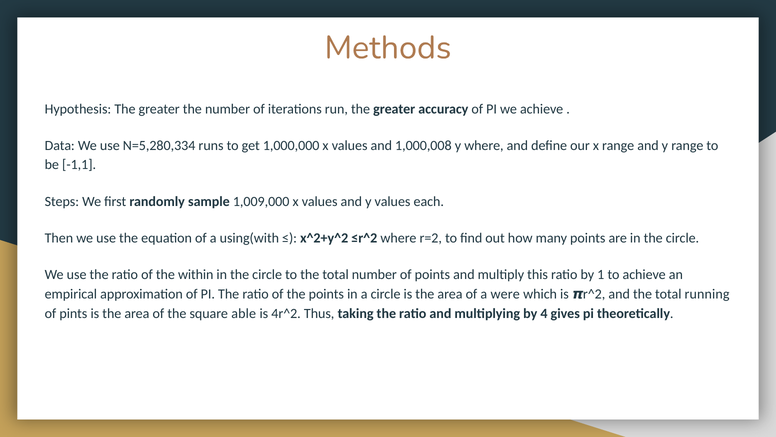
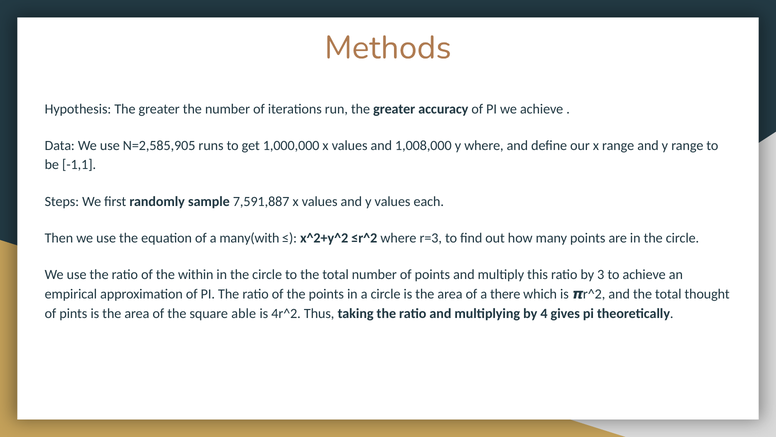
N=5,280,334: N=5,280,334 -> N=2,585,905
1,000,008: 1,000,008 -> 1,008,000
1,009,000: 1,009,000 -> 7,591,887
using(with: using(with -> many(with
r=2: r=2 -> r=3
1: 1 -> 3
were: were -> there
running: running -> thought
